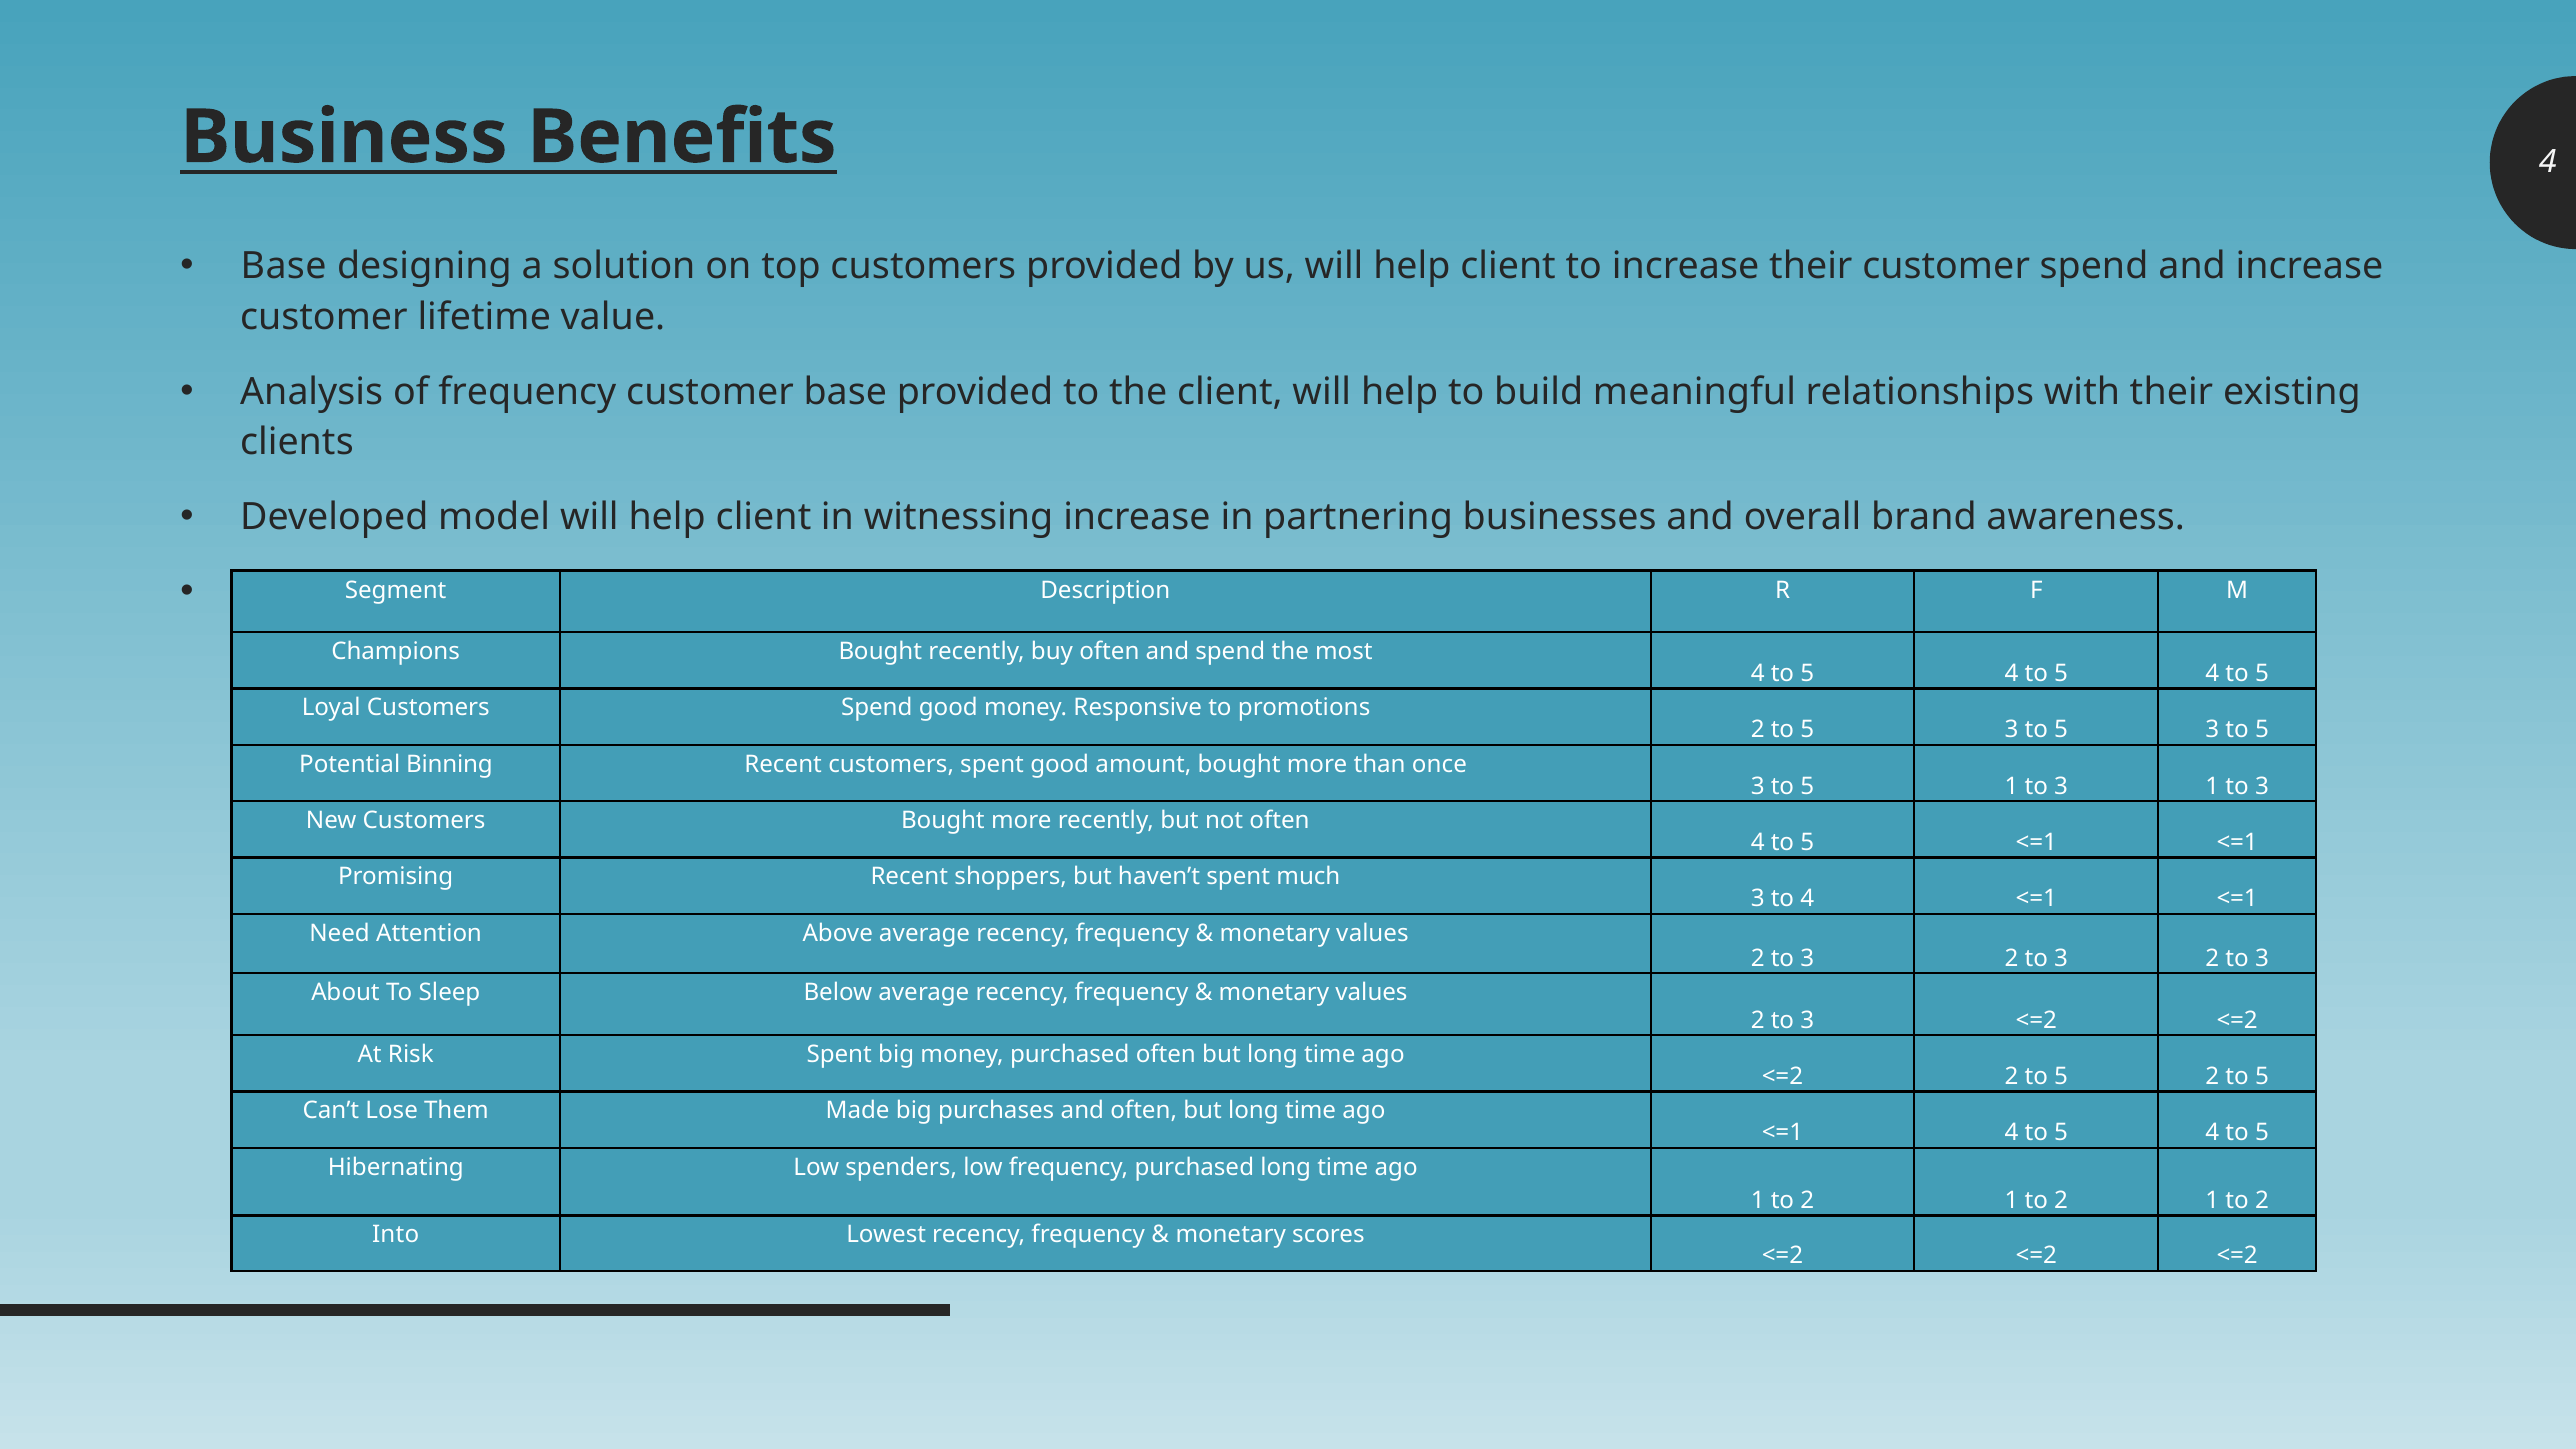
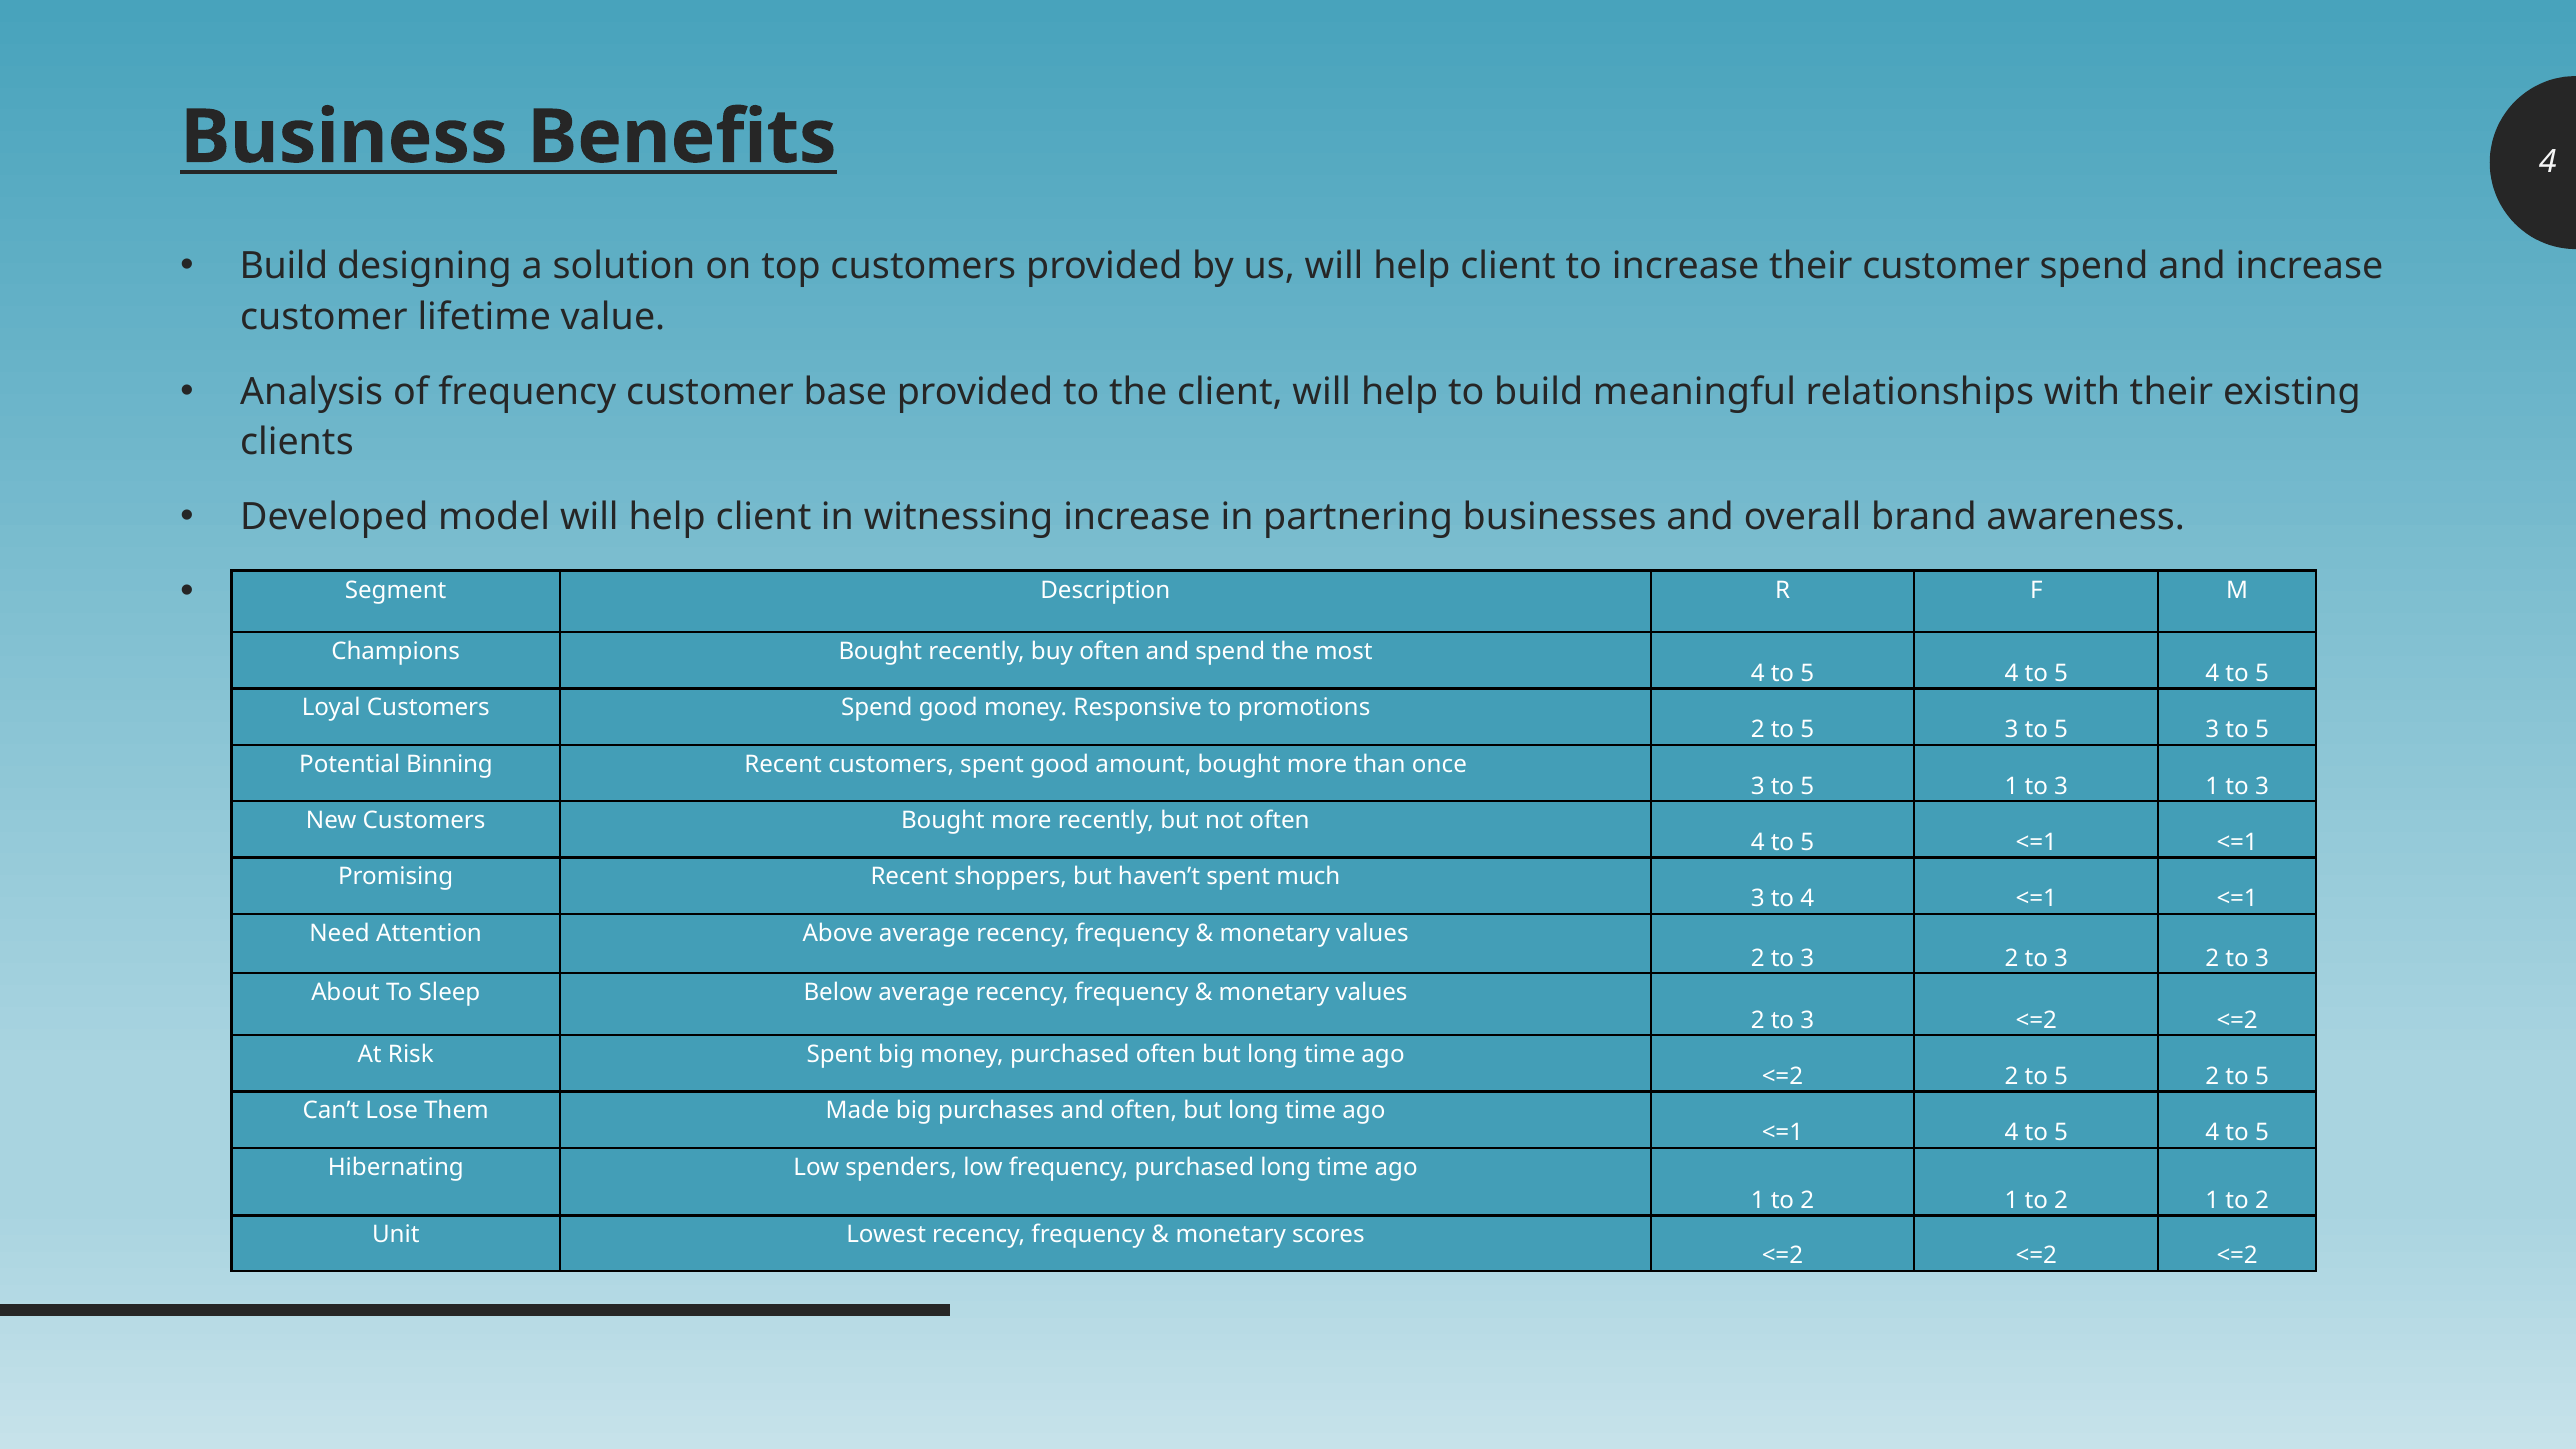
Base at (284, 267): Base -> Build
Into: Into -> Unit
